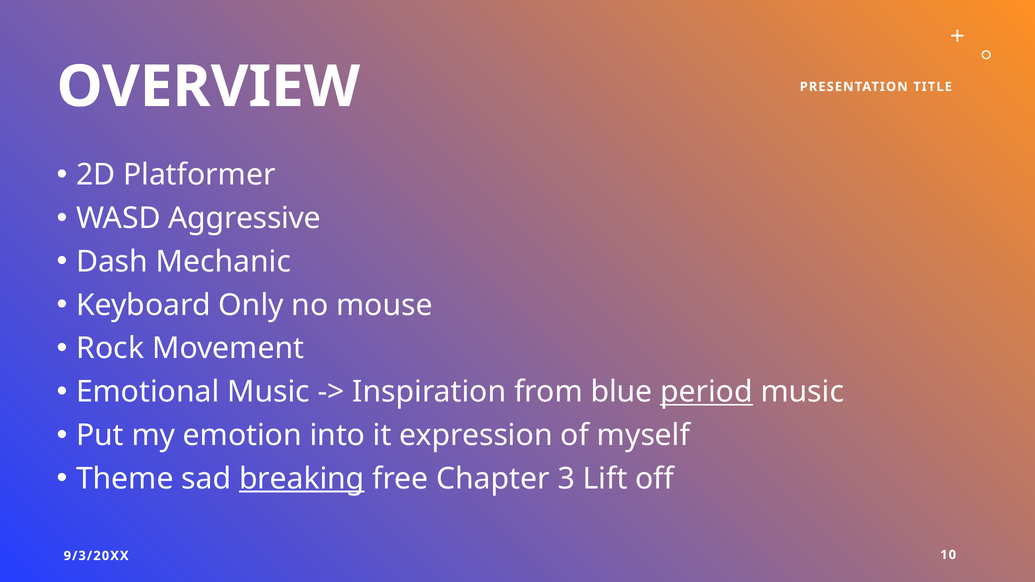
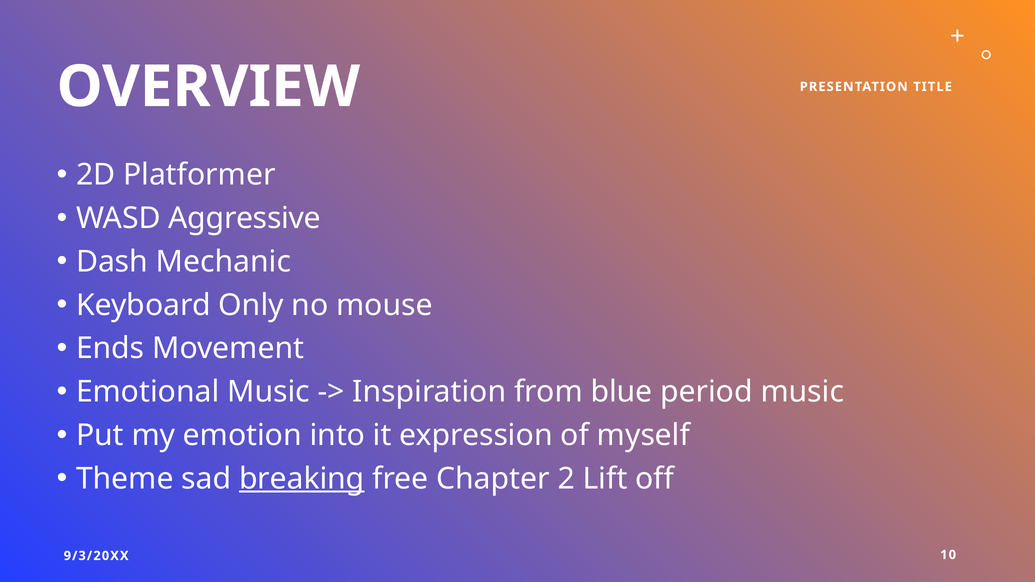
Rock: Rock -> Ends
period underline: present -> none
3: 3 -> 2
